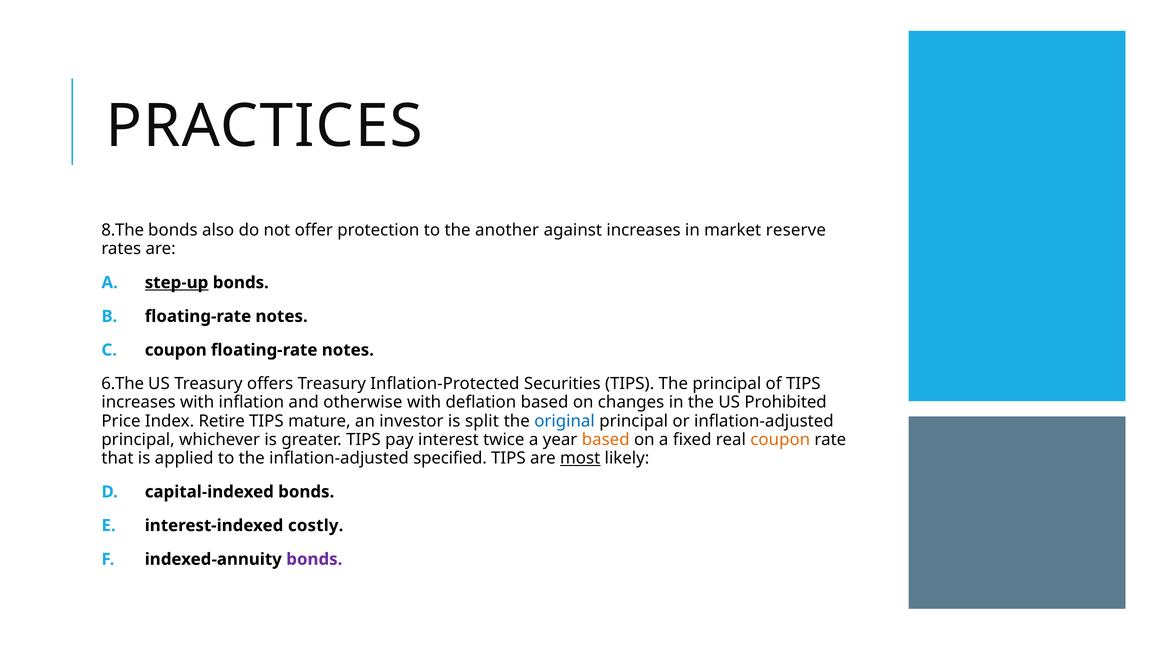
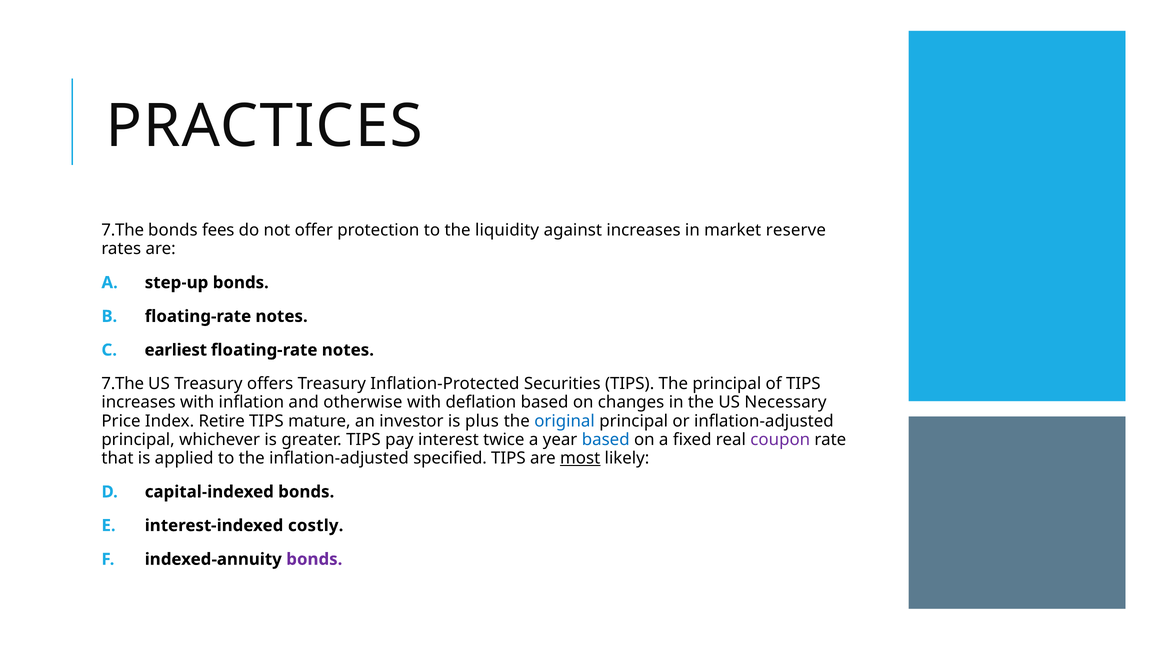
8.The at (123, 230): 8.The -> 7.The
also: also -> fees
another: another -> liquidity
step-up underline: present -> none
coupon at (176, 350): coupon -> earliest
6.The at (123, 384): 6.The -> 7.The
Prohibited: Prohibited -> Necessary
split: split -> plus
based at (606, 440) colour: orange -> blue
coupon at (780, 440) colour: orange -> purple
